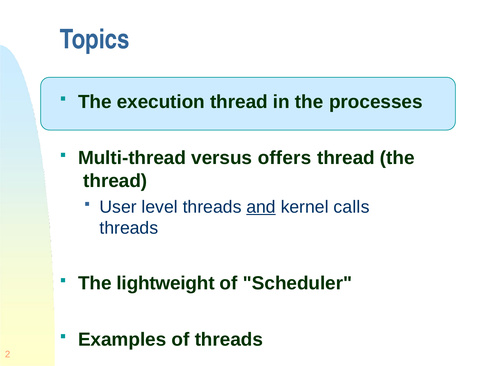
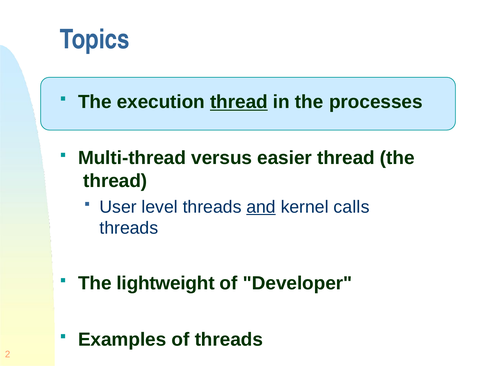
thread at (239, 102) underline: none -> present
offers: offers -> easier
Scheduler: Scheduler -> Developer
